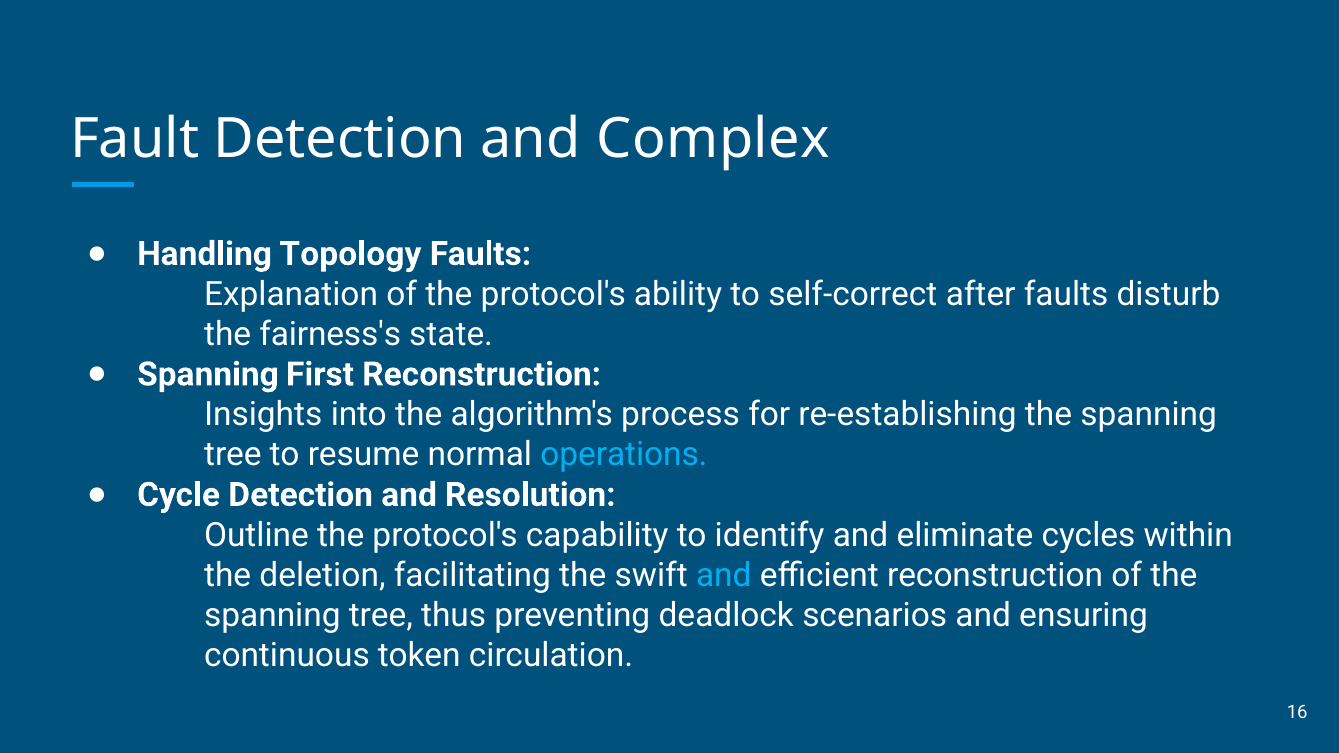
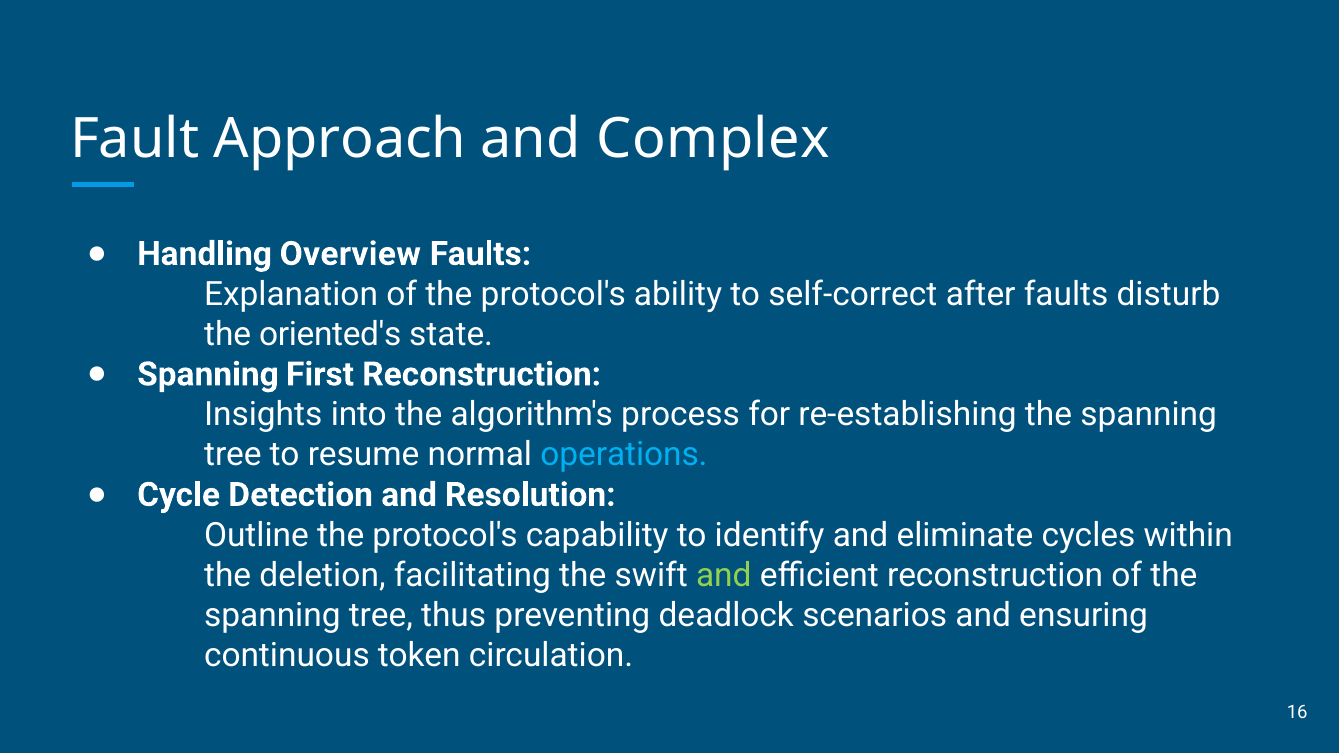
Fault Detection: Detection -> Approach
Topology: Topology -> Overview
fairness's: fairness's -> oriented's
and at (724, 575) colour: light blue -> light green
